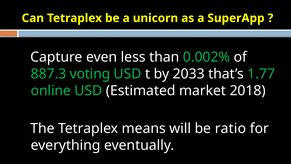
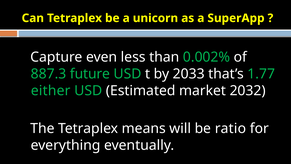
voting: voting -> future
online: online -> either
2018: 2018 -> 2032
